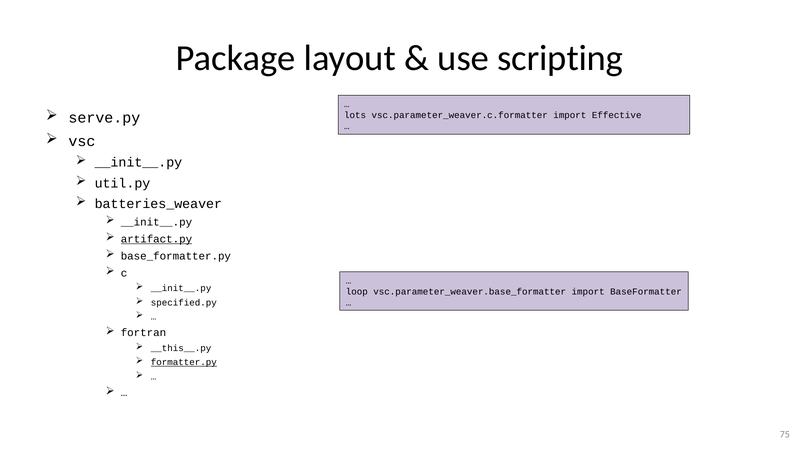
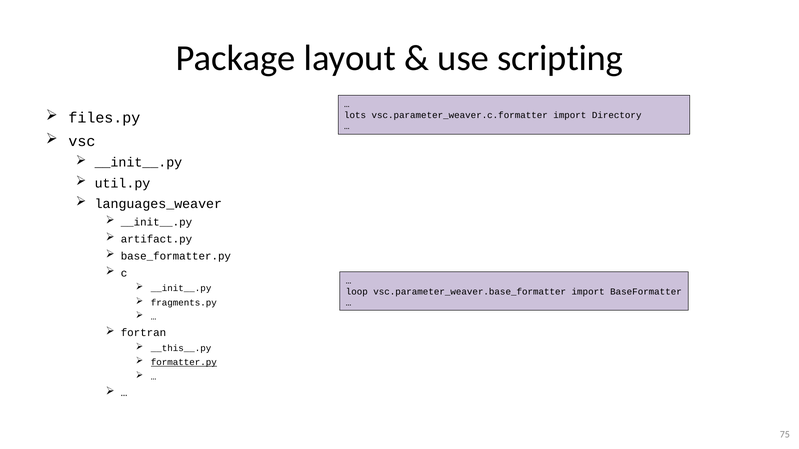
serve.py: serve.py -> files.py
Effective: Effective -> Directory
batteries_weaver: batteries_weaver -> languages_weaver
artifact.py underline: present -> none
specified.py: specified.py -> fragments.py
